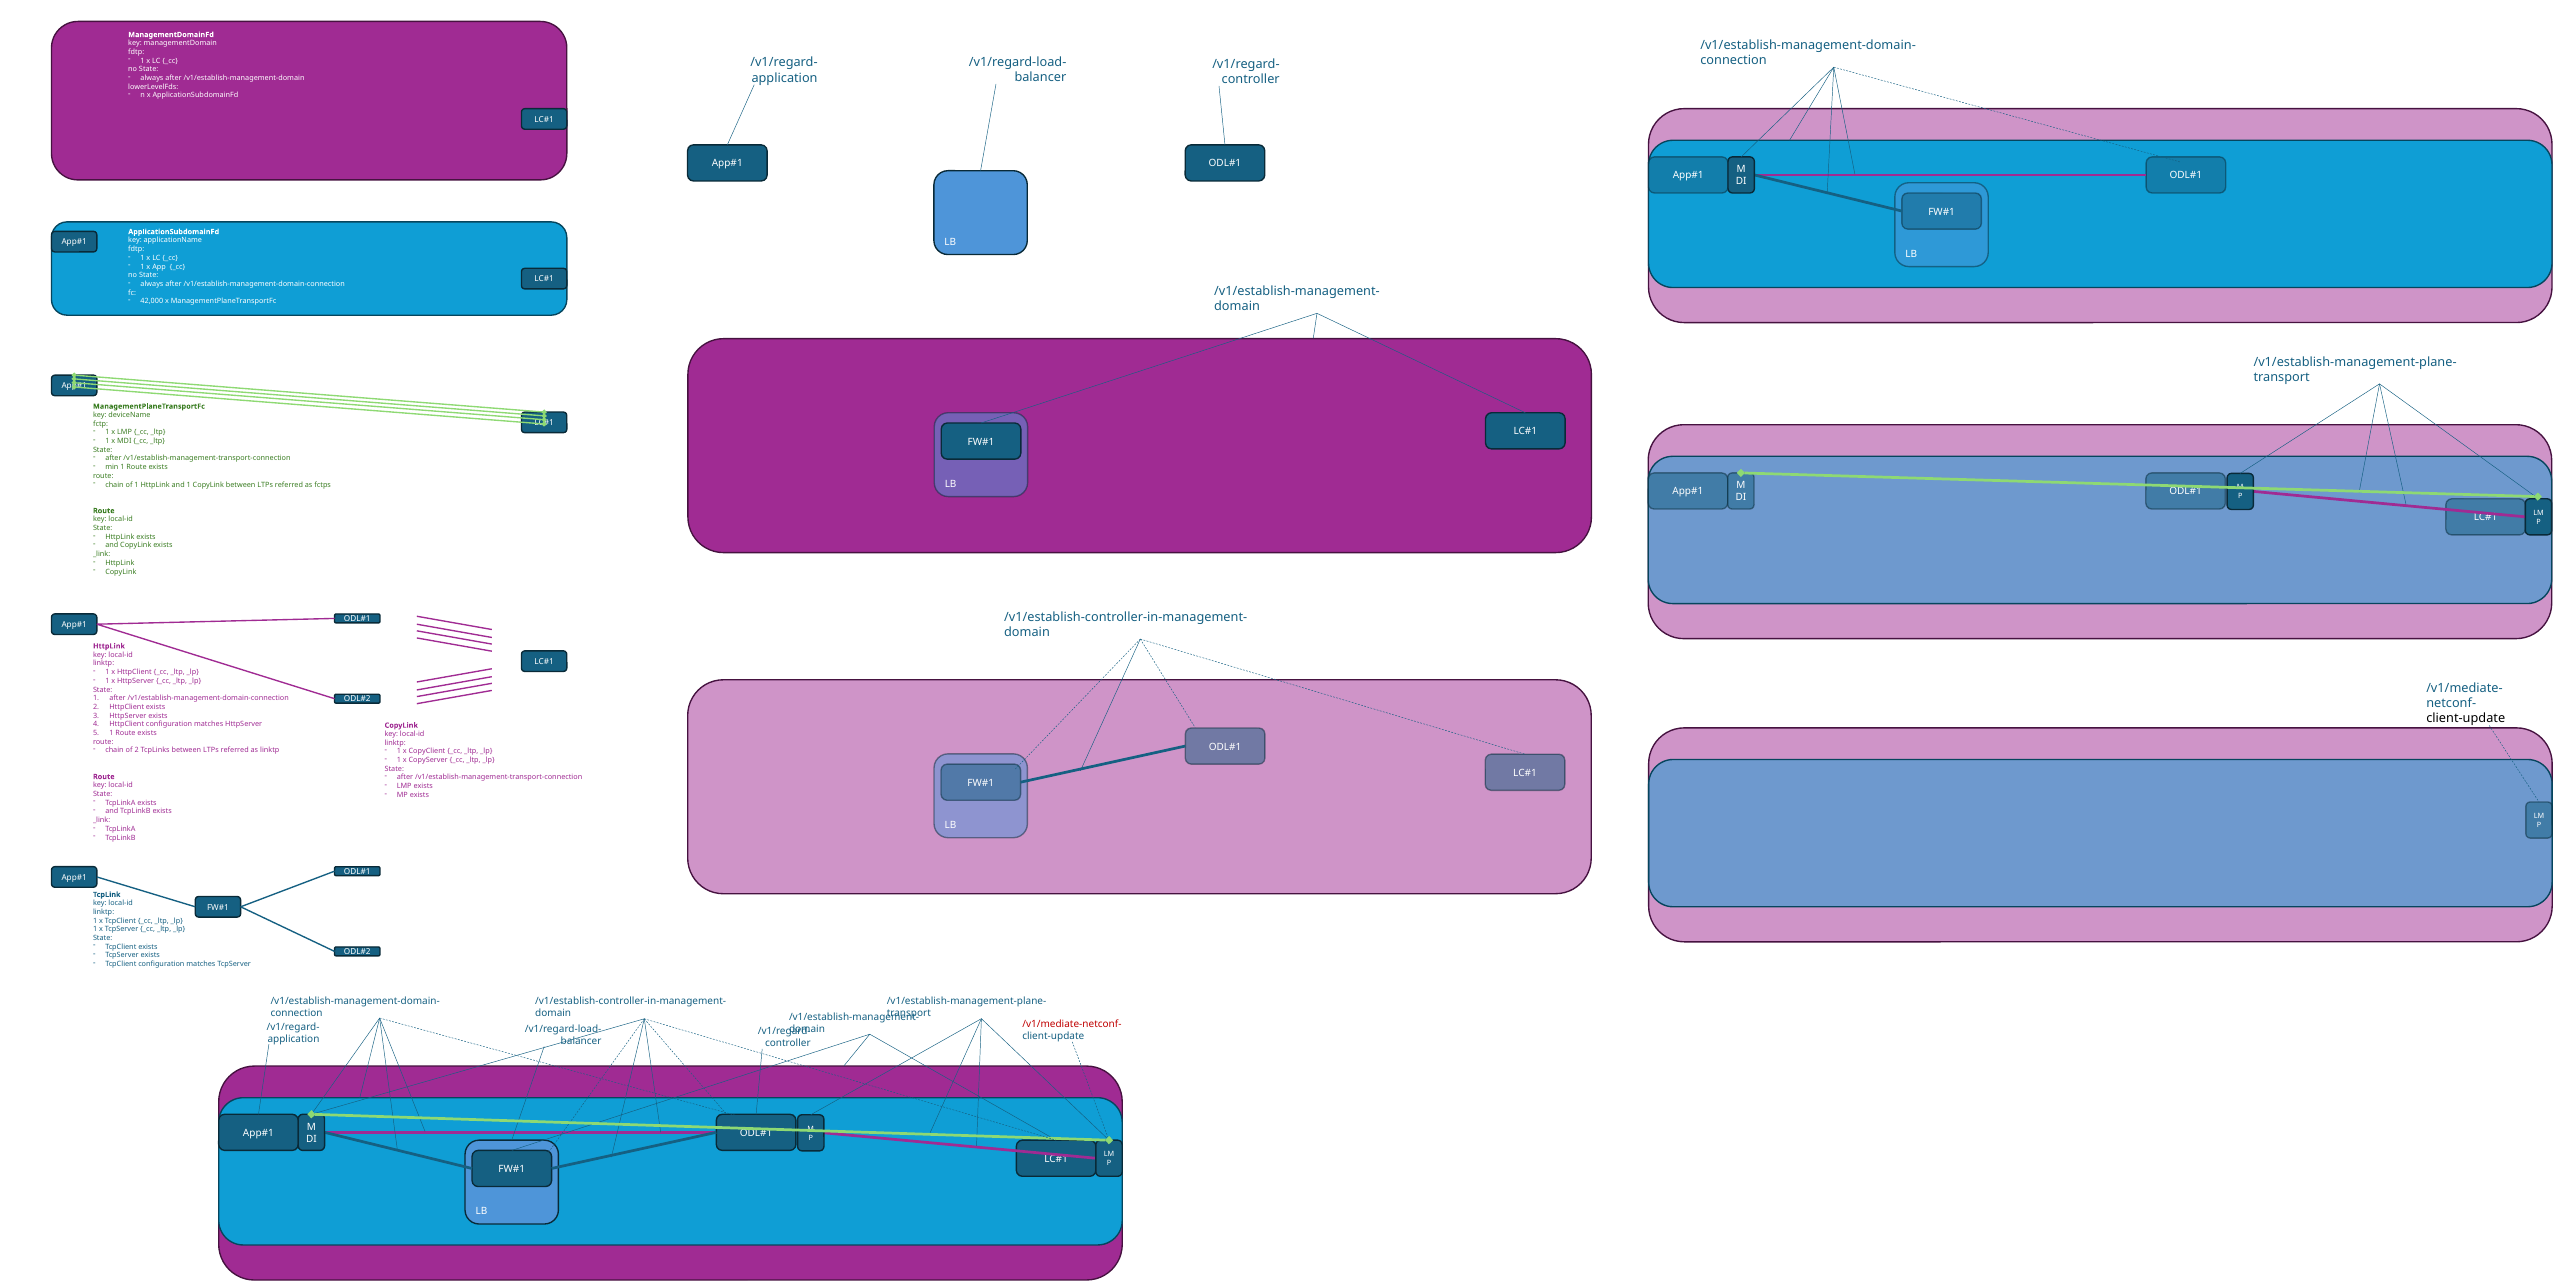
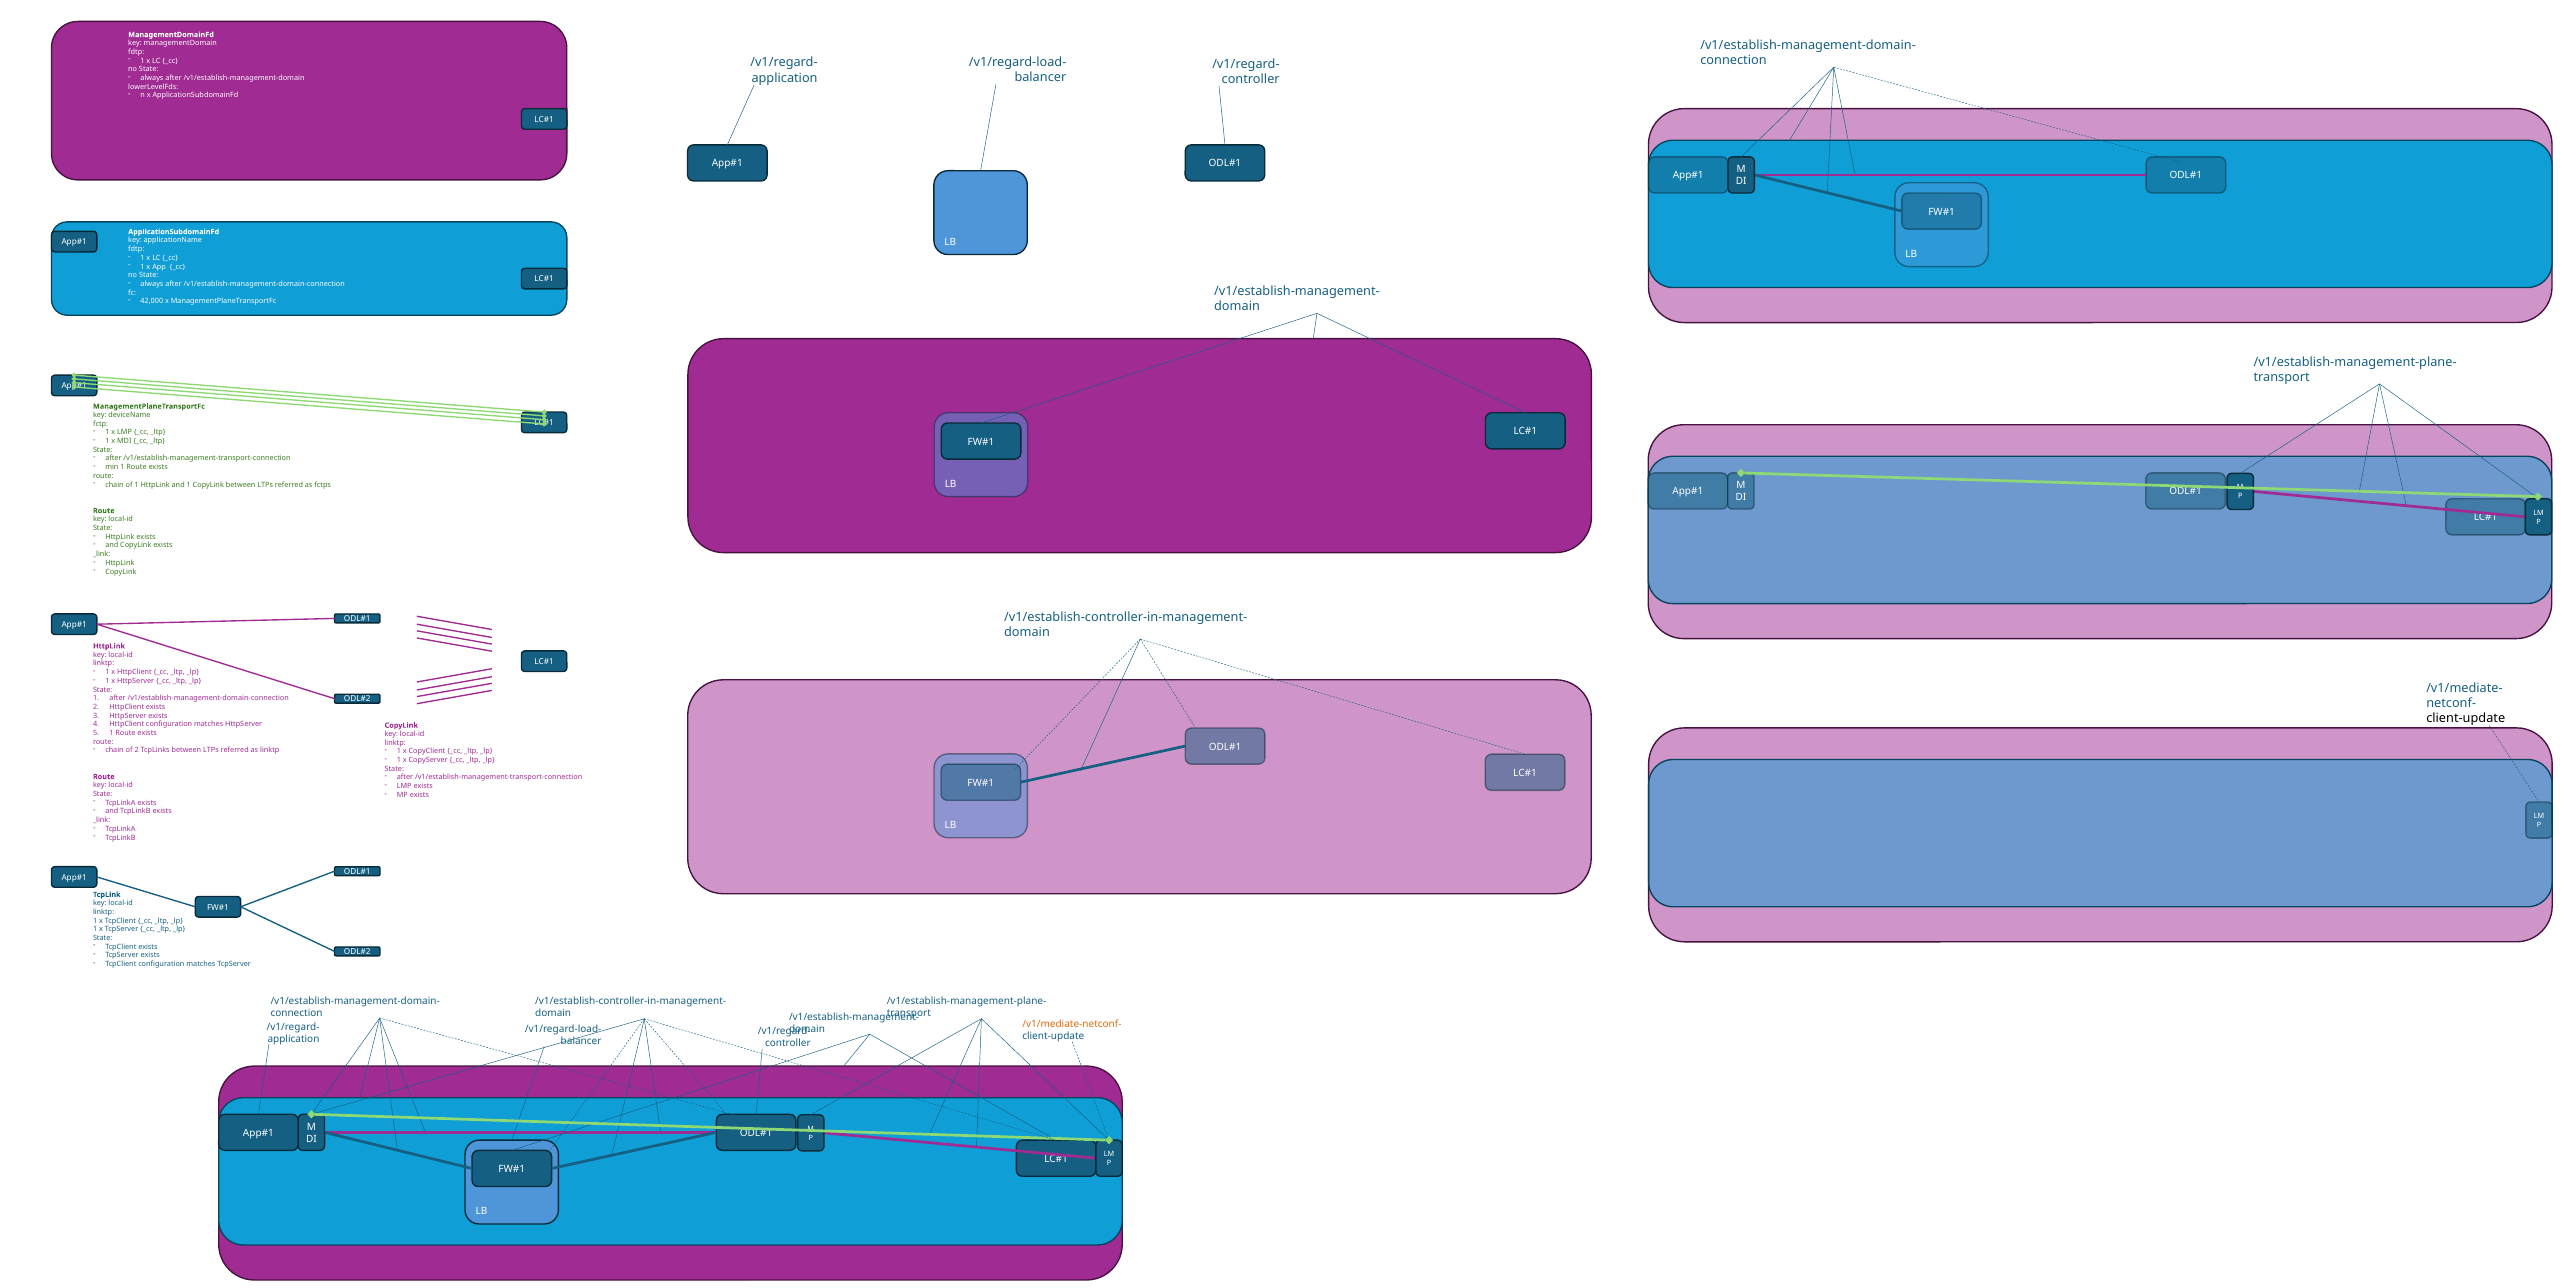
/v1/mediate-netconf- colour: red -> orange
